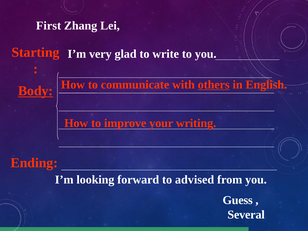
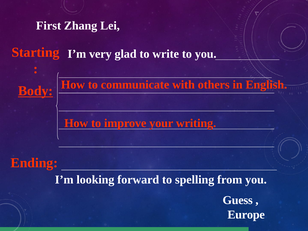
others underline: present -> none
advised: advised -> spelling
Several: Several -> Europe
